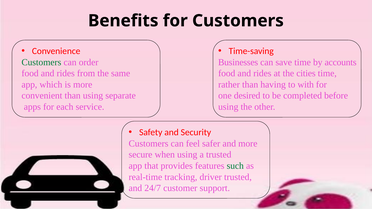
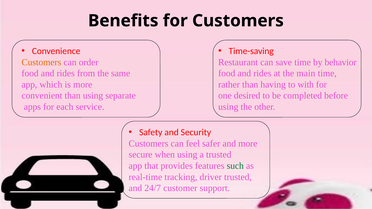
Customers at (41, 62) colour: green -> orange
Businesses: Businesses -> Restaurant
accounts: accounts -> behavior
cities: cities -> main
